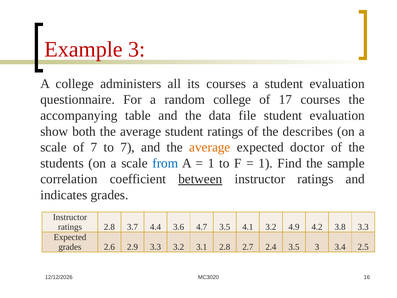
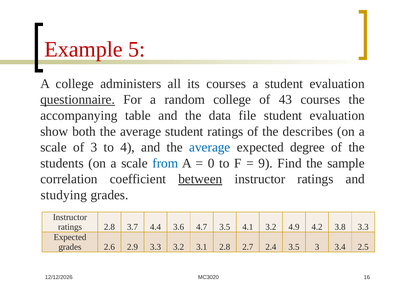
Example 3: 3 -> 5
questionnaire underline: none -> present
17: 17 -> 43
of 7: 7 -> 3
to 7: 7 -> 4
average at (210, 147) colour: orange -> blue
doctor: doctor -> degree
1 at (211, 163): 1 -> 0
1 at (266, 163): 1 -> 9
indicates: indicates -> studying
